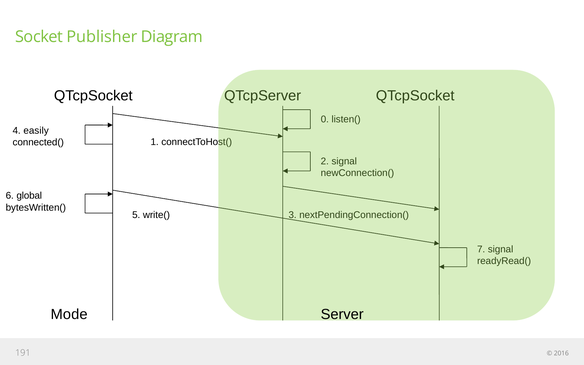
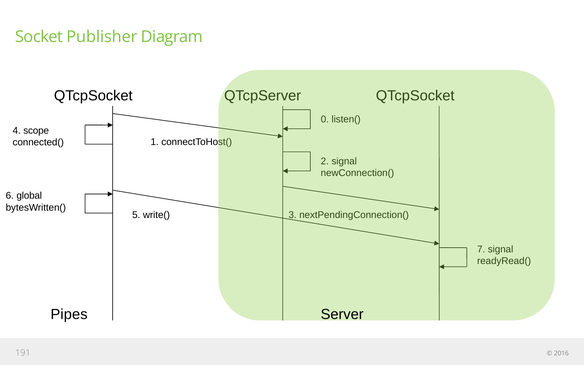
easily: easily -> scope
Mode: Mode -> Pipes
